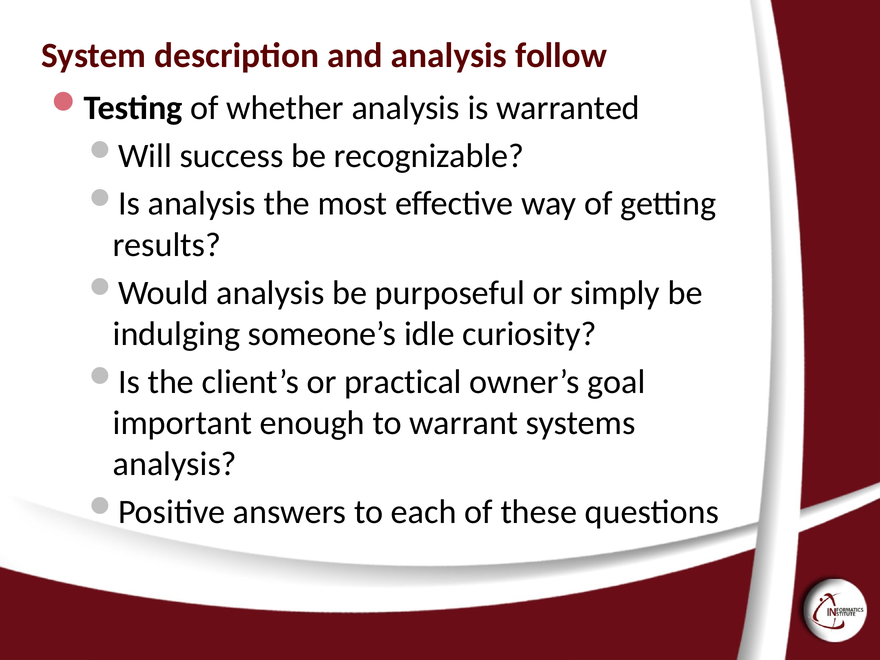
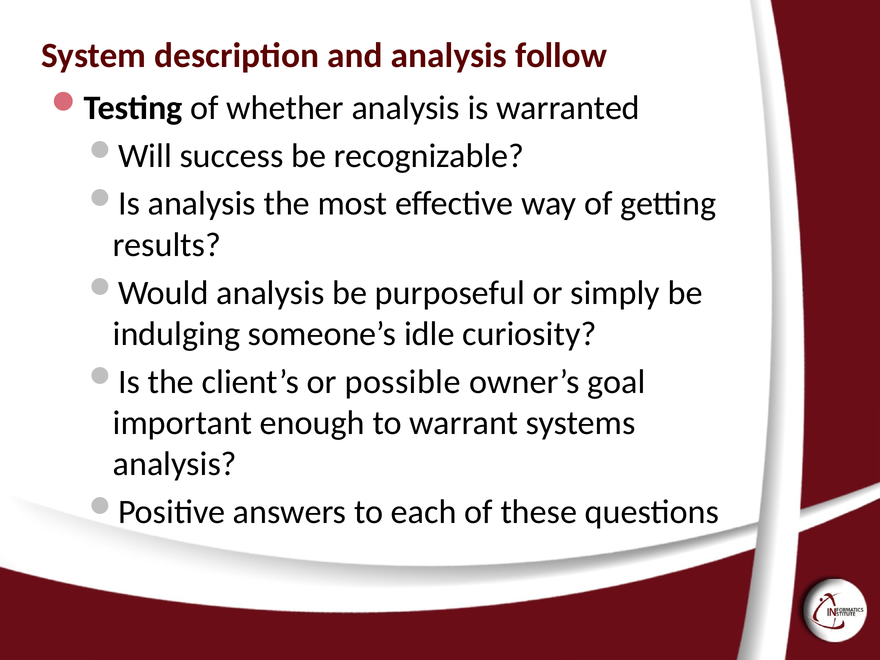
practical: practical -> possible
